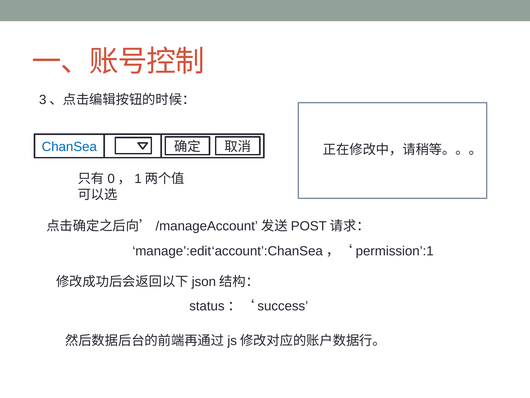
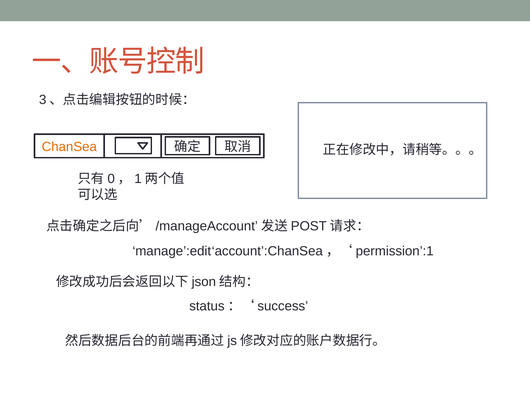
ChanSea colour: blue -> orange
